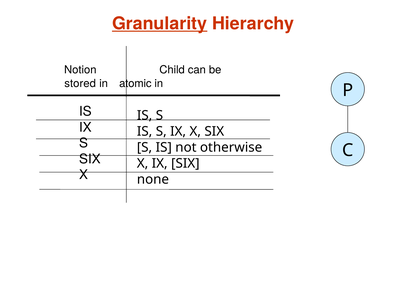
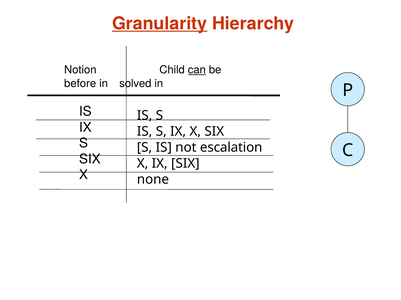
can underline: none -> present
stored: stored -> before
atomic: atomic -> solved
otherwise: otherwise -> escalation
